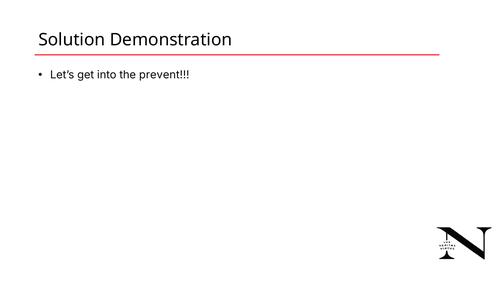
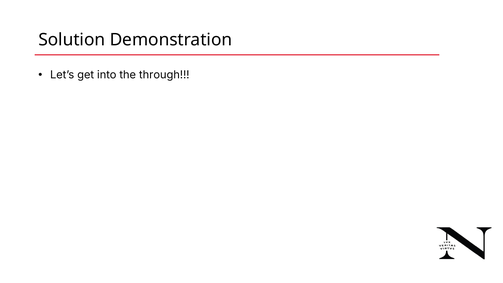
prevent: prevent -> through
